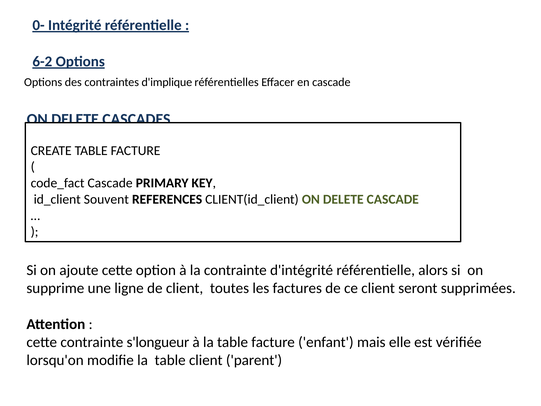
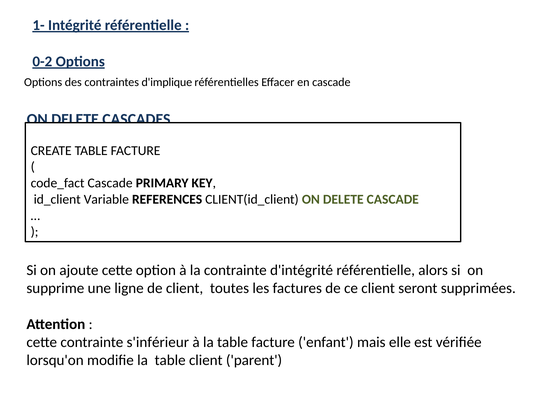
0-: 0- -> 1-
6-2: 6-2 -> 0-2
Souvent: Souvent -> Variable
s'longueur: s'longueur -> s'inférieur
